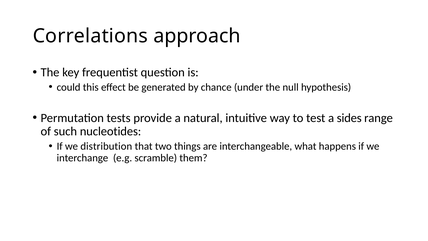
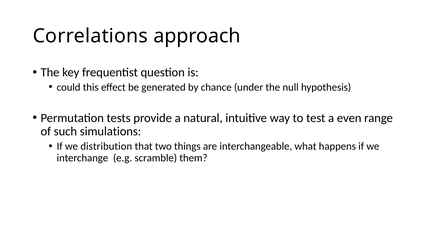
sides: sides -> even
nucleotides: nucleotides -> simulations
